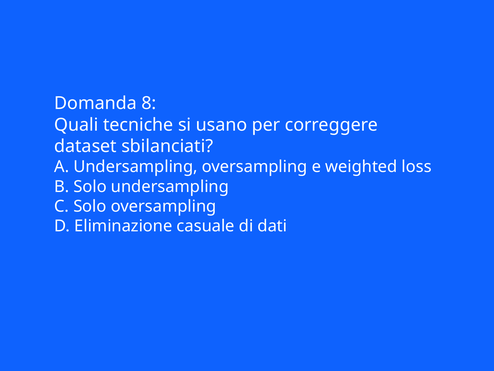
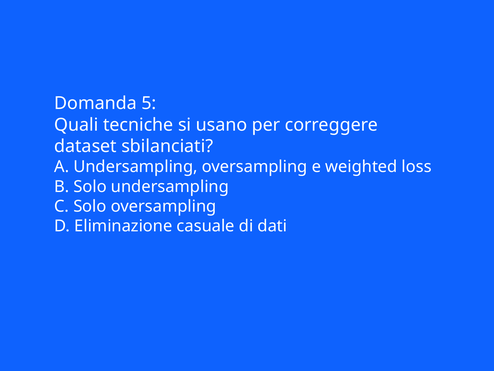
8: 8 -> 5
